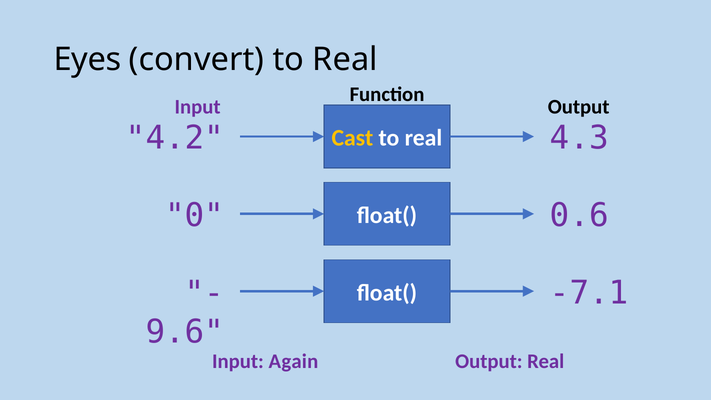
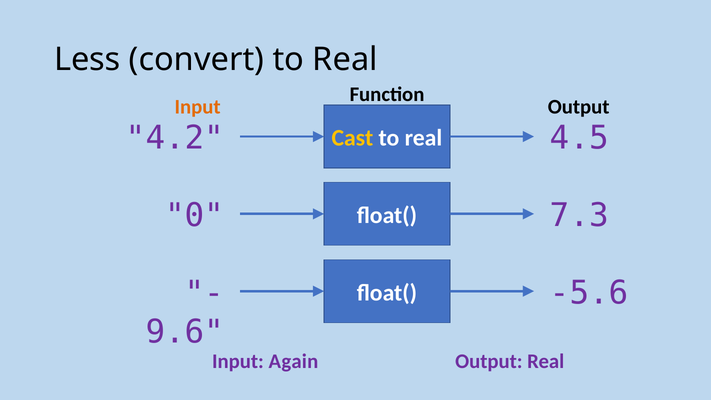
Eyes: Eyes -> Less
Input at (198, 107) colour: purple -> orange
4.3: 4.3 -> 4.5
0.6: 0.6 -> 7.3
-7.1: -7.1 -> -5.6
